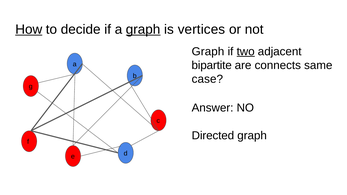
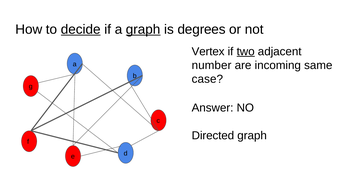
How underline: present -> none
decide underline: none -> present
vertices: vertices -> degrees
Graph at (208, 51): Graph -> Vertex
bipartite: bipartite -> number
connects: connects -> incoming
